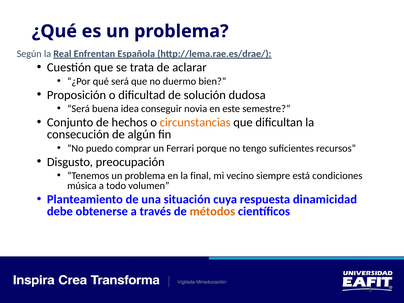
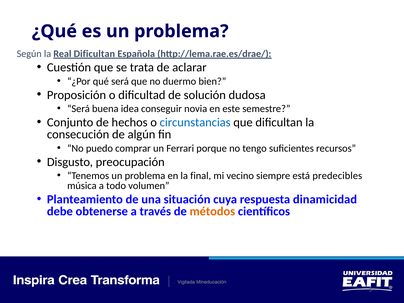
Real Enfrentan: Enfrentan -> Dificultan
circunstancias colour: orange -> blue
condiciones: condiciones -> predecibles
